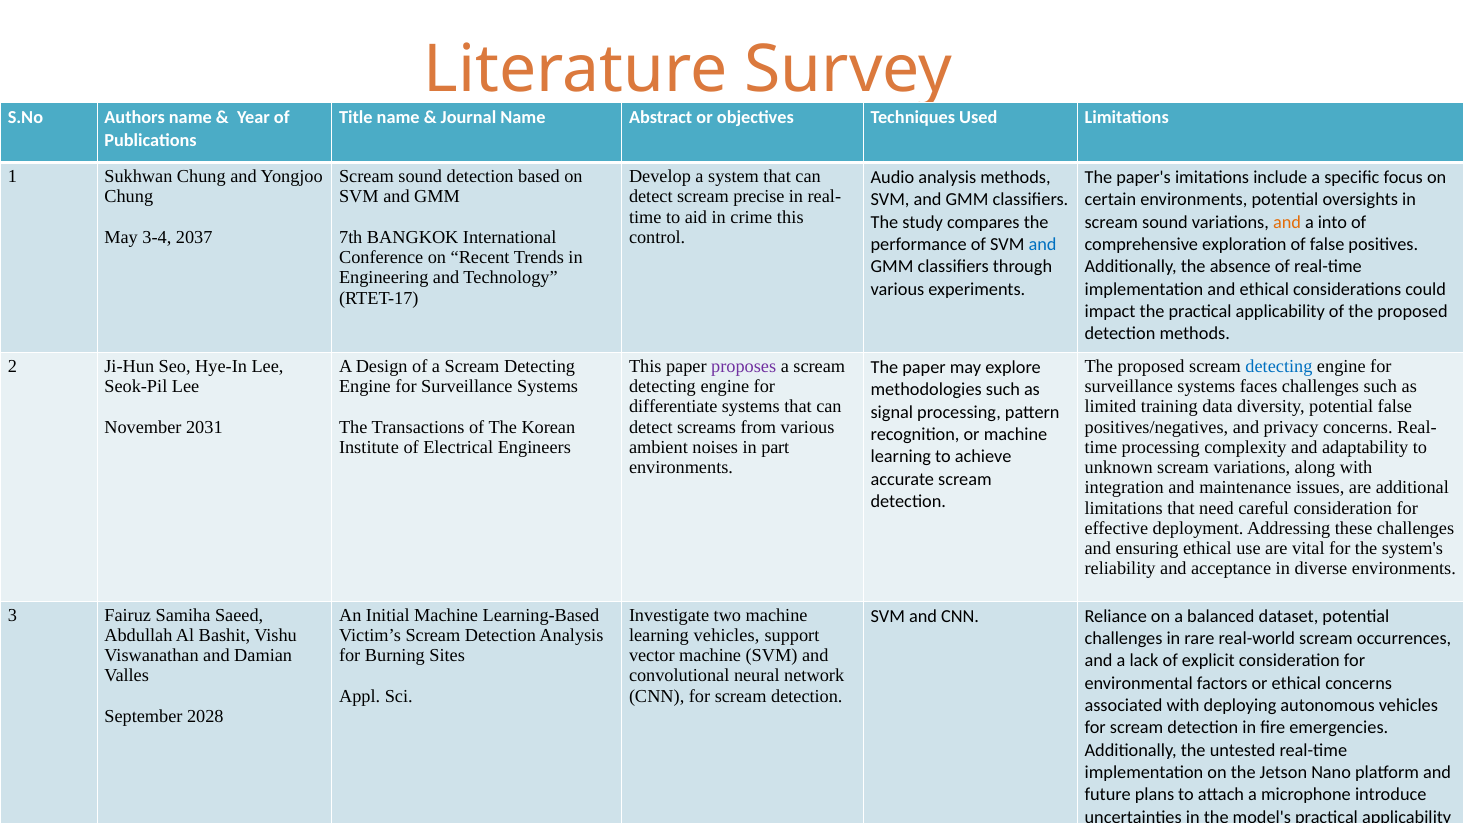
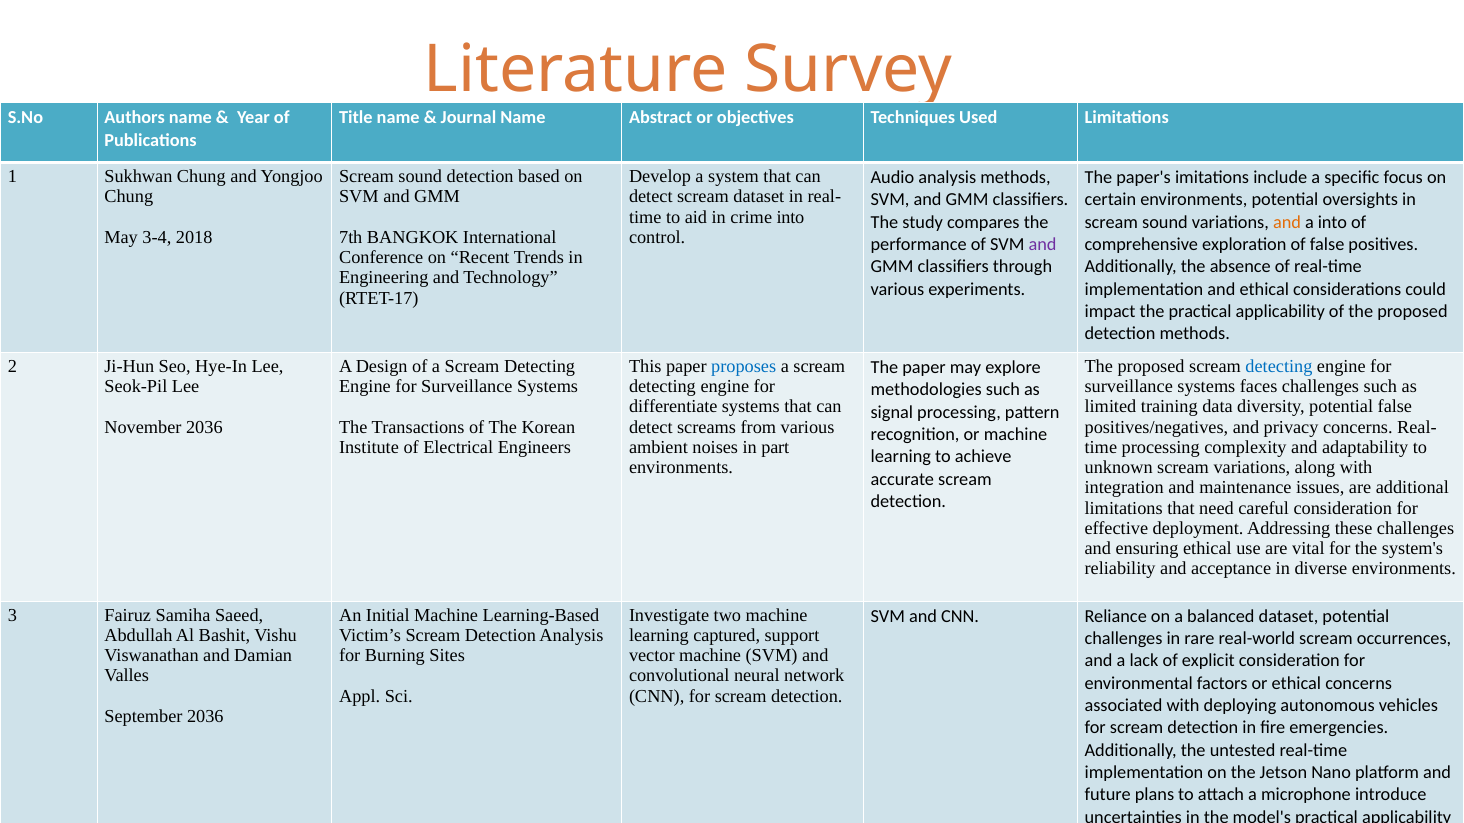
scream precise: precise -> dataset
crime this: this -> into
2037: 2037 -> 2018
and at (1043, 245) colour: blue -> purple
proposes colour: purple -> blue
November 2031: 2031 -> 2036
learning vehicles: vehicles -> captured
September 2028: 2028 -> 2036
